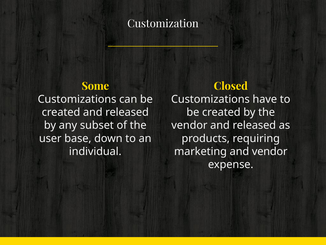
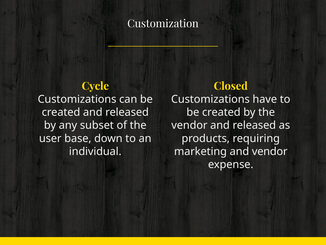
Some: Some -> Cycle
